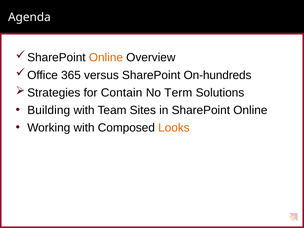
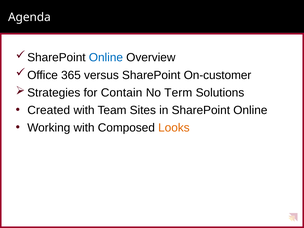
Online at (106, 58) colour: orange -> blue
On-hundreds: On-hundreds -> On-customer
Building: Building -> Created
